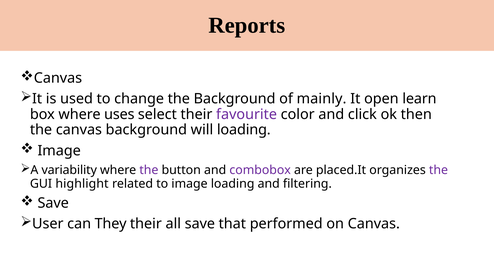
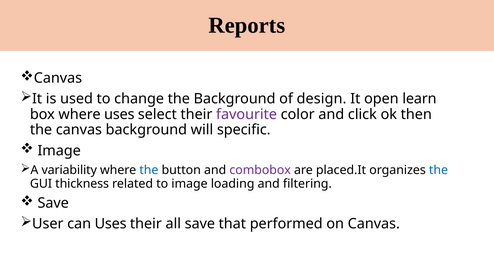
mainly: mainly -> design
will loading: loading -> specific
the at (149, 170) colour: purple -> blue
the at (438, 170) colour: purple -> blue
highlight: highlight -> thickness
can They: They -> Uses
